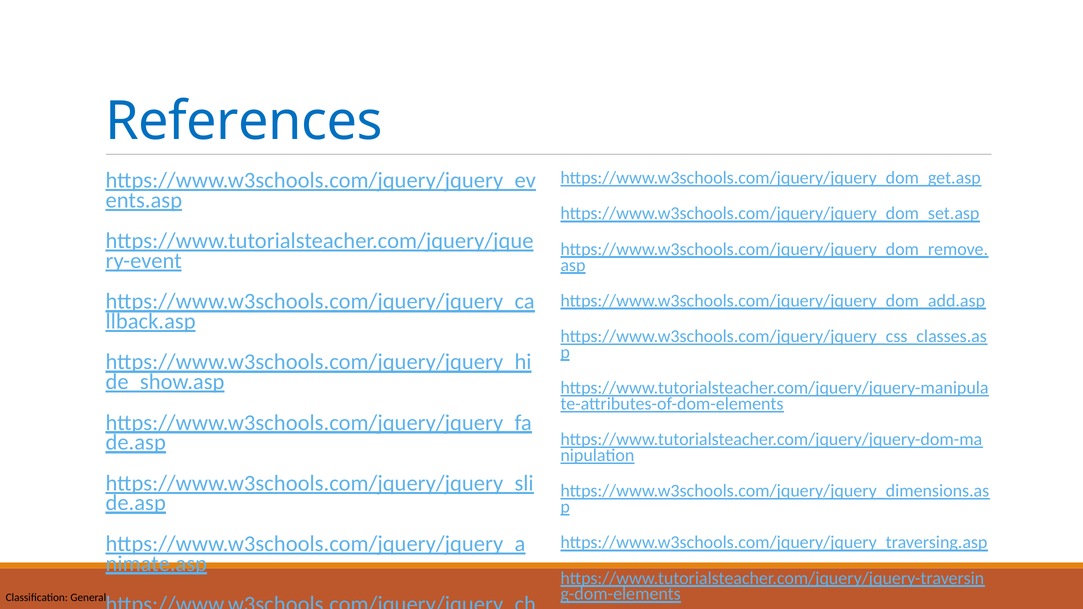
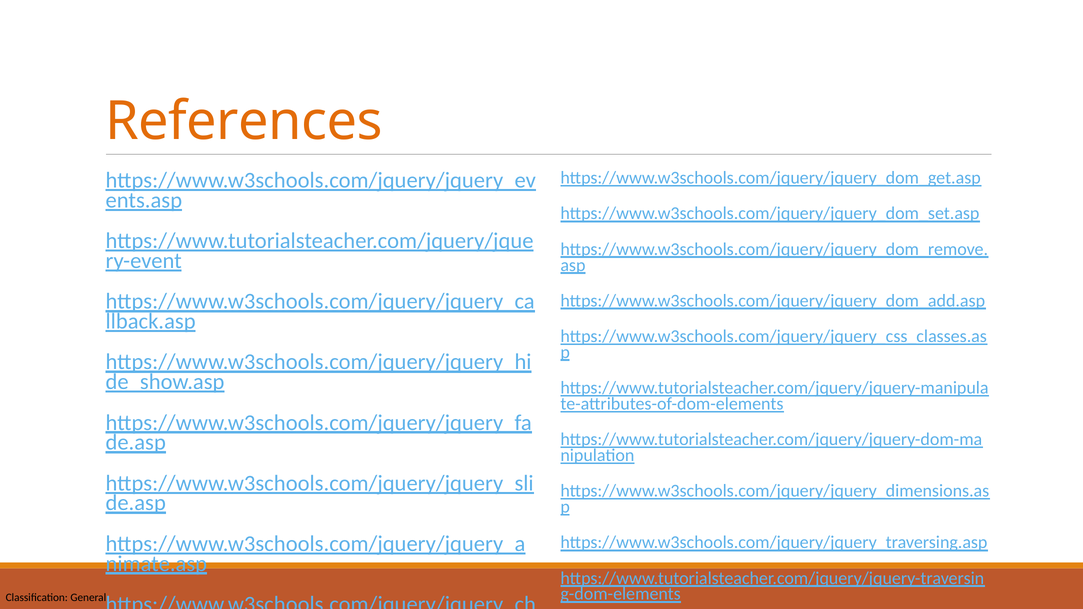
References colour: blue -> orange
